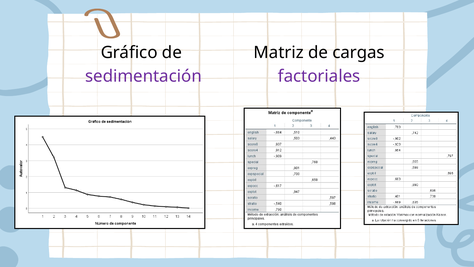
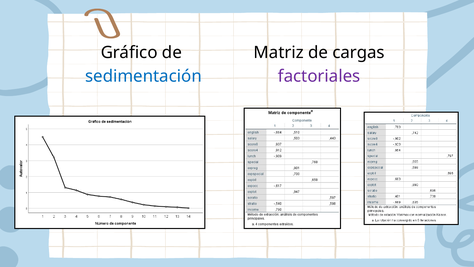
sedimentación colour: purple -> blue
